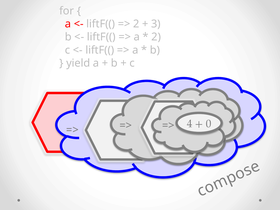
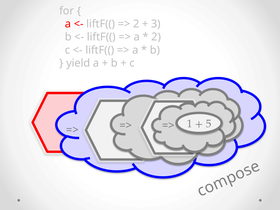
4: 4 -> 1
0: 0 -> 5
